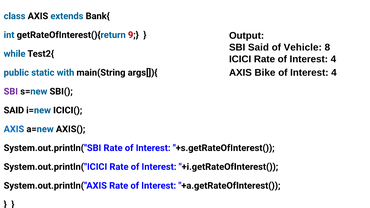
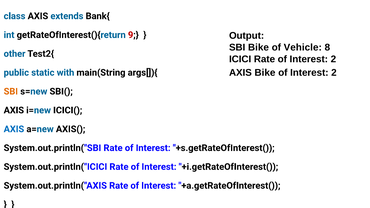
SBI Said: Said -> Bike
while: while -> other
Rate of Interest 4: 4 -> 2
4 at (334, 73): 4 -> 2
SBI at (11, 91) colour: purple -> orange
SAID at (14, 110): SAID -> AXIS
